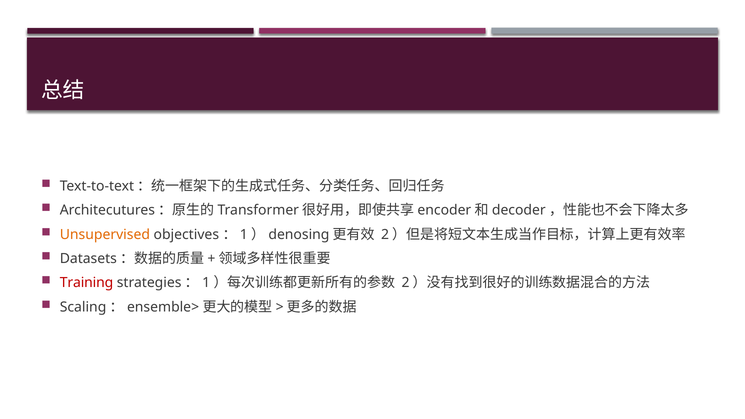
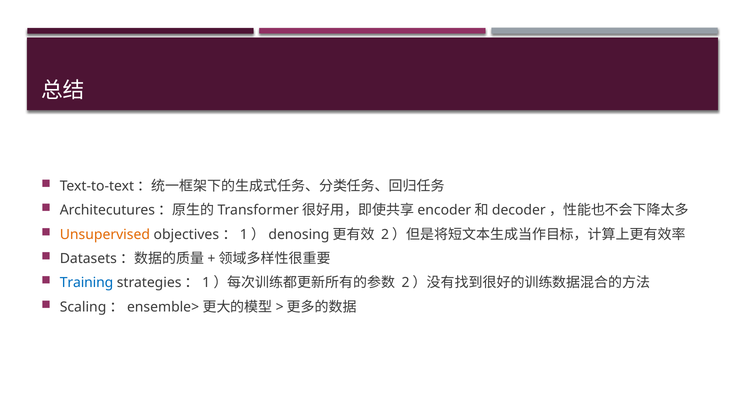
Training colour: red -> blue
